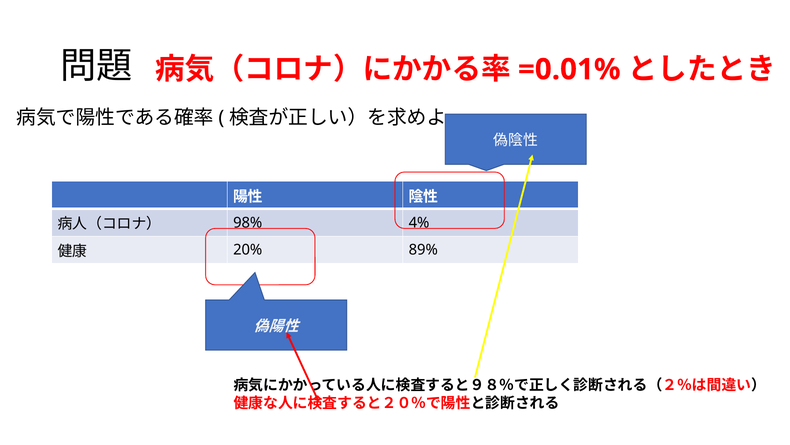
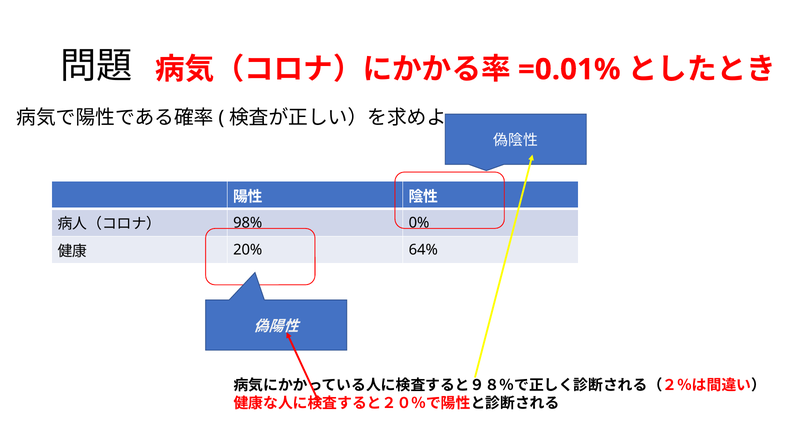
4%: 4% -> 0%
89%: 89% -> 64%
